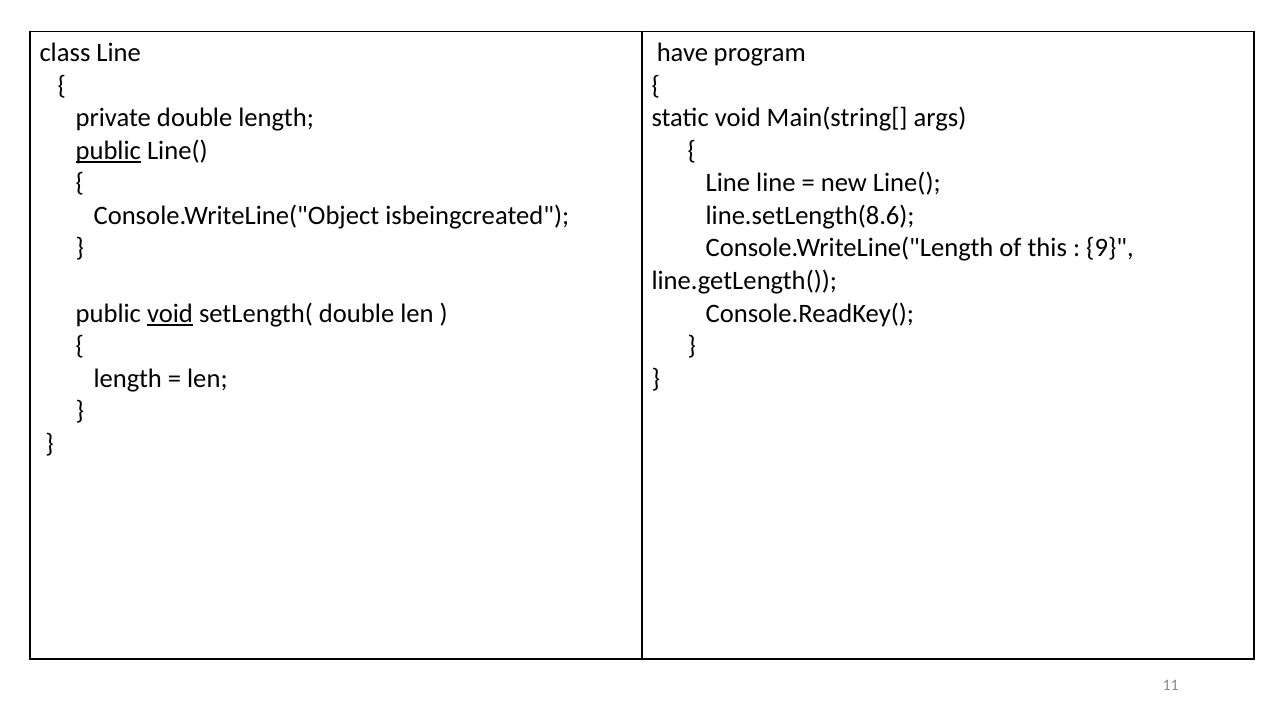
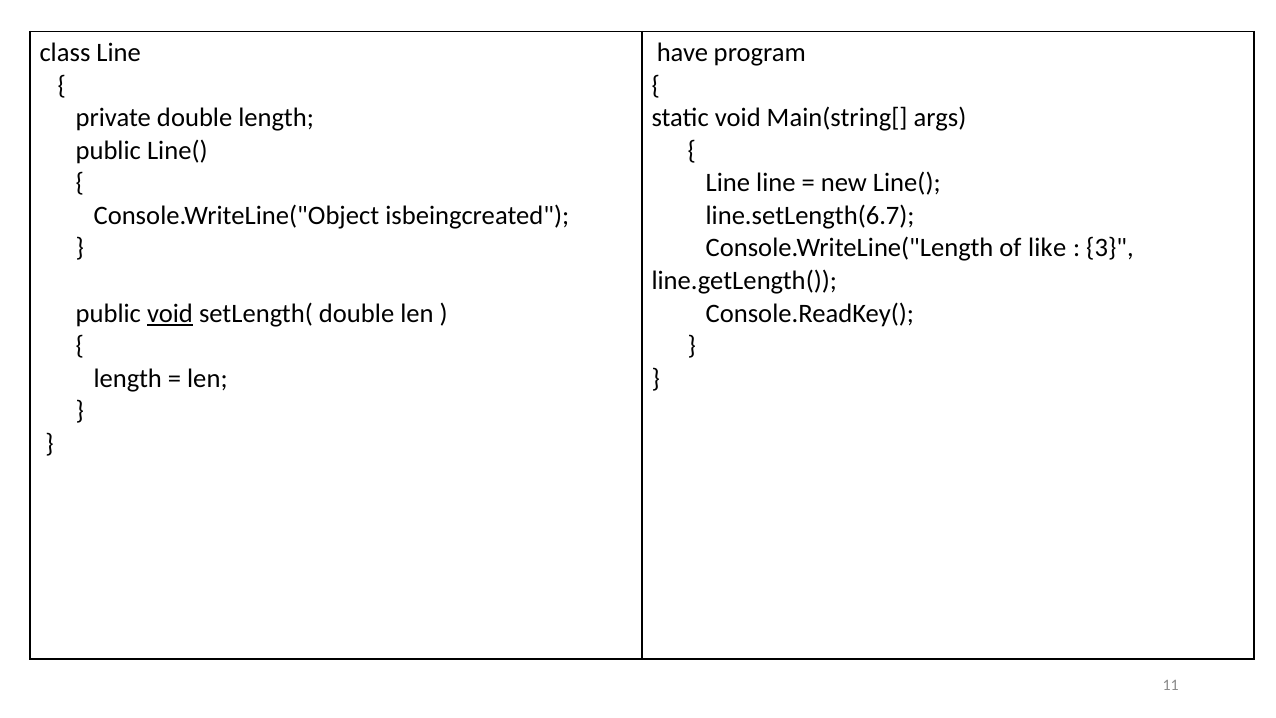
public at (108, 150) underline: present -> none
line.setLength(8.6: line.setLength(8.6 -> line.setLength(6.7
this: this -> like
9: 9 -> 3
